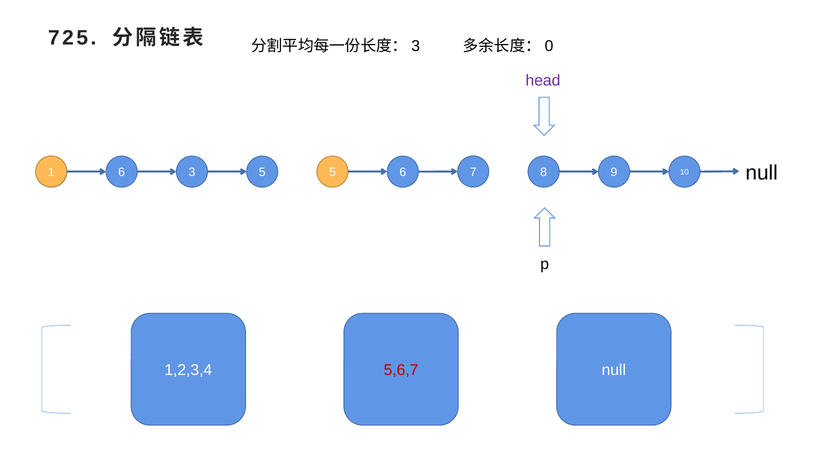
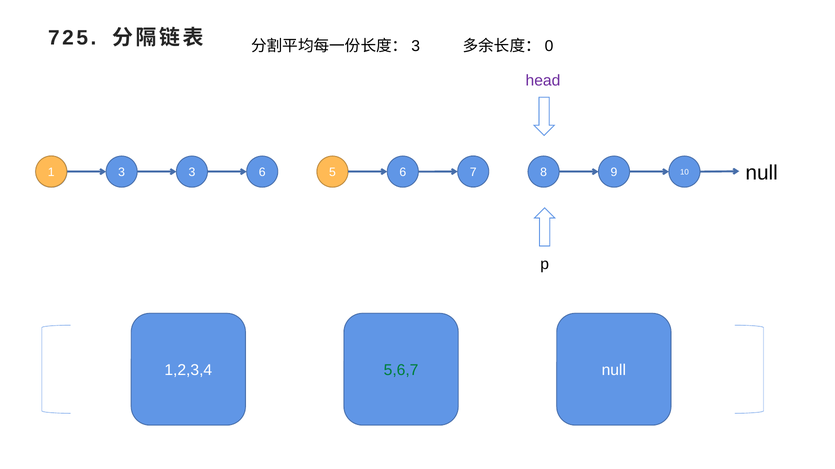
6 at (122, 173): 6 -> 3
3 5: 5 -> 6
5,6,7 colour: red -> green
